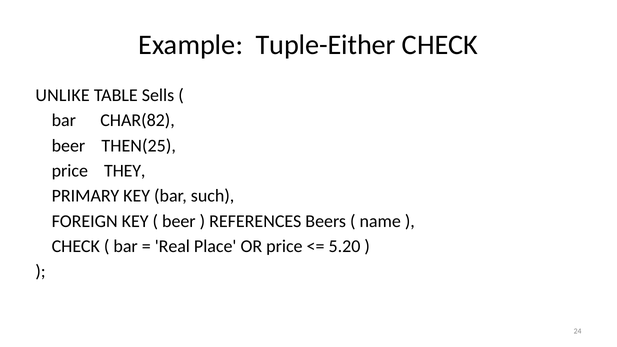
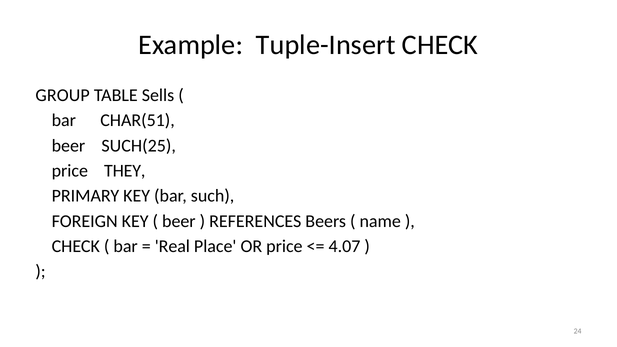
Tuple-Either: Tuple-Either -> Tuple-Insert
UNLIKE: UNLIKE -> GROUP
CHAR(82: CHAR(82 -> CHAR(51
THEN(25: THEN(25 -> SUCH(25
5.20: 5.20 -> 4.07
